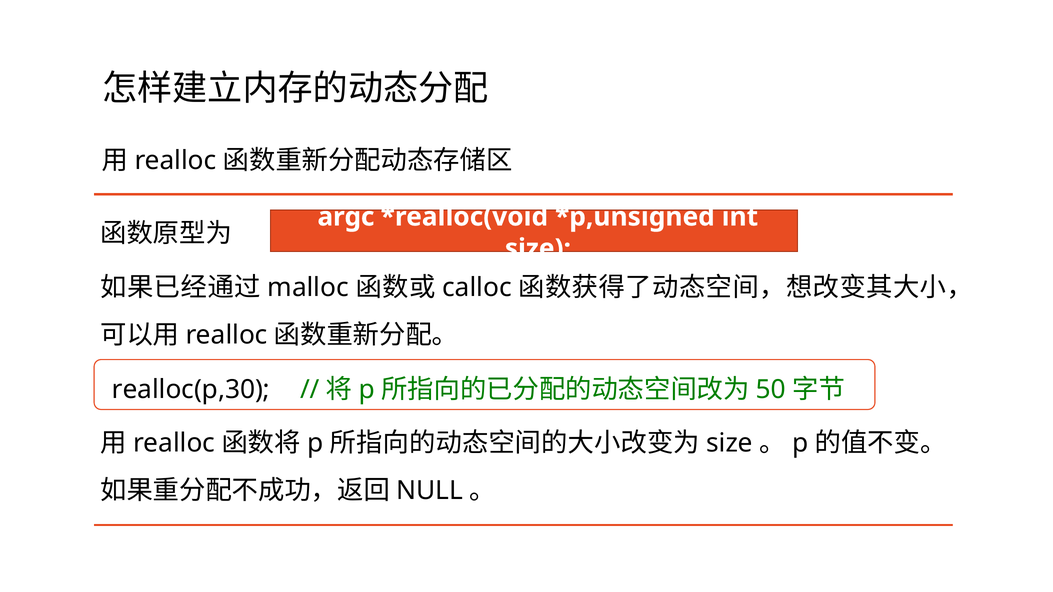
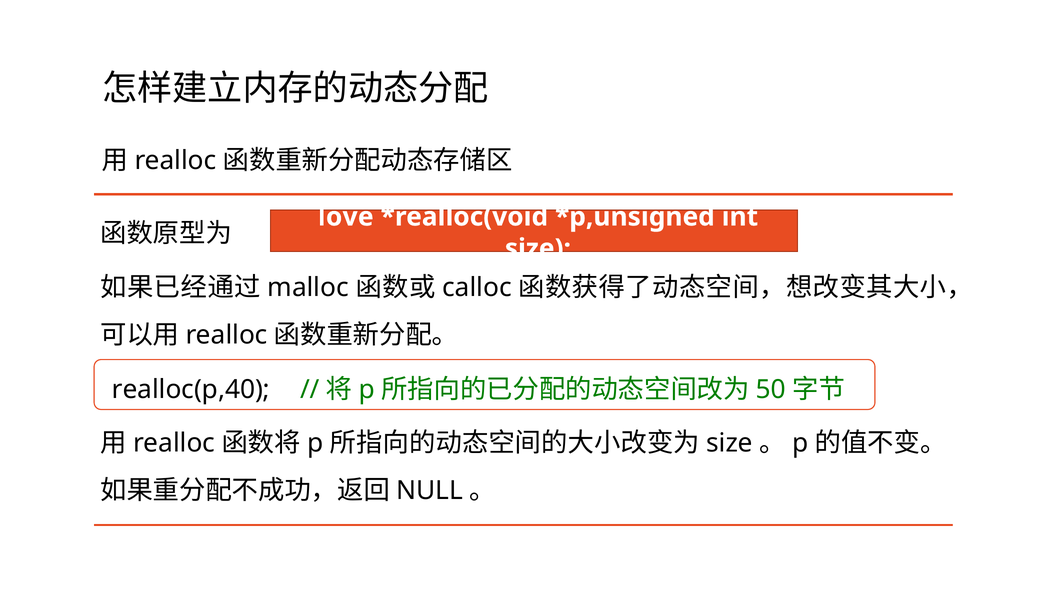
argc: argc -> love
realloc(p,30: realloc(p,30 -> realloc(p,40
